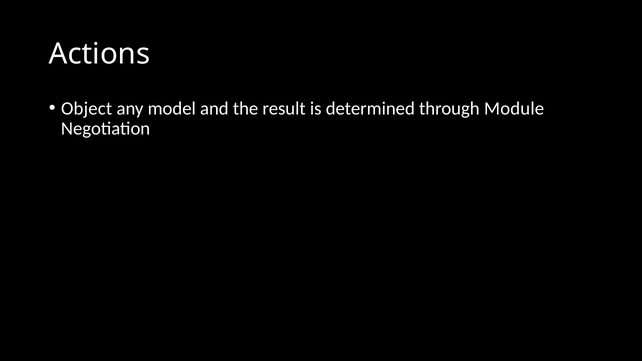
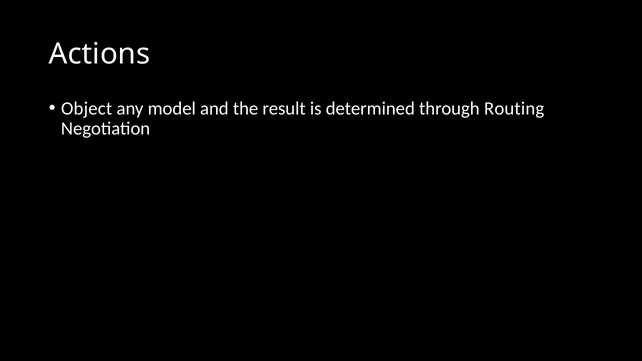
Module: Module -> Routing
